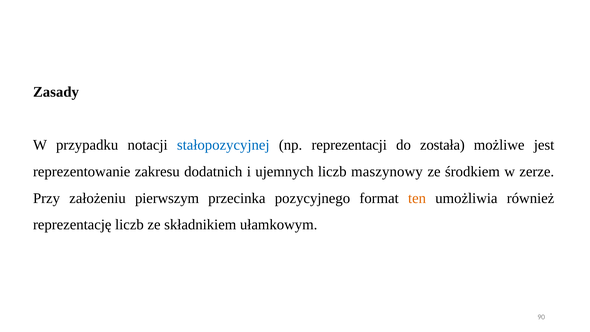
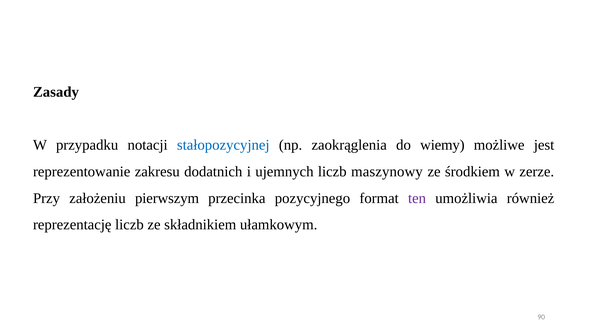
reprezentacji: reprezentacji -> zaokrąglenia
została: została -> wiemy
ten colour: orange -> purple
